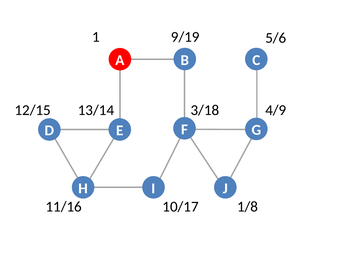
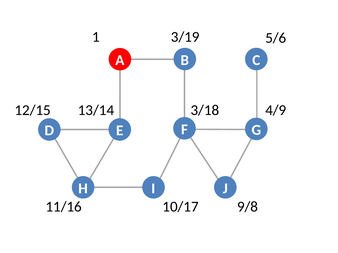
9/19: 9/19 -> 3/19
1/8: 1/8 -> 9/8
